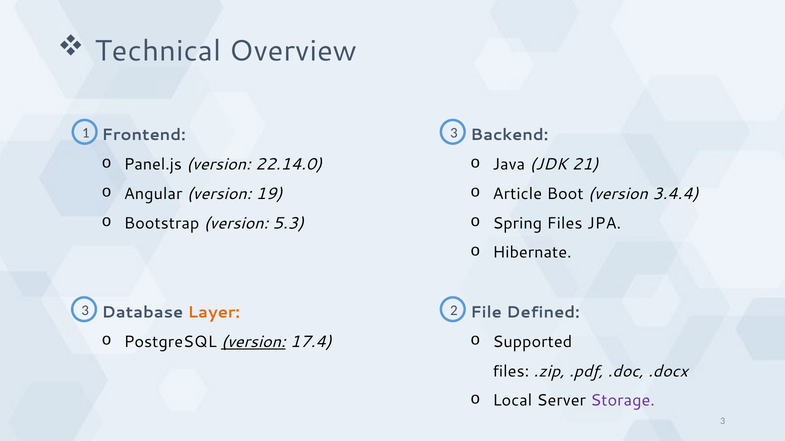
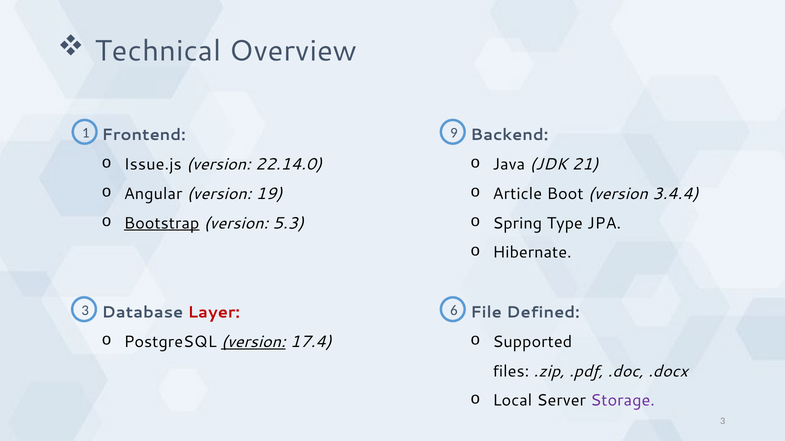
1 3: 3 -> 9
Panel.js: Panel.js -> Issue.js
Bootstrap underline: none -> present
Spring Files: Files -> Type
2: 2 -> 6
Layer colour: orange -> red
